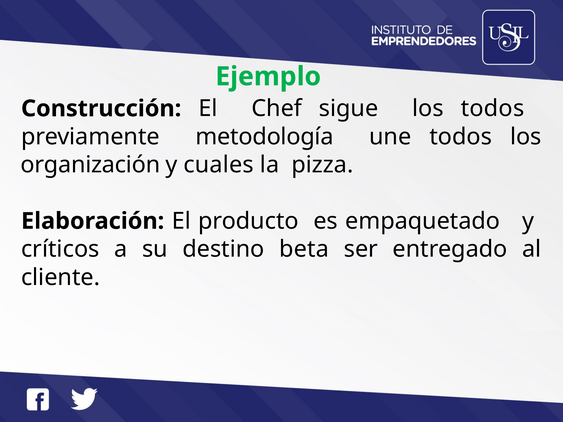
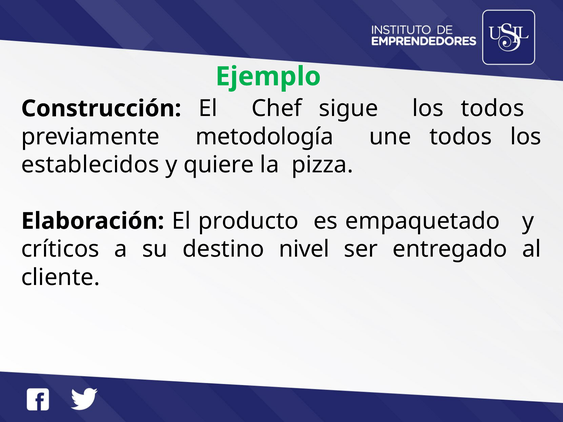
organización: organización -> establecidos
cuales: cuales -> quiere
beta: beta -> nivel
